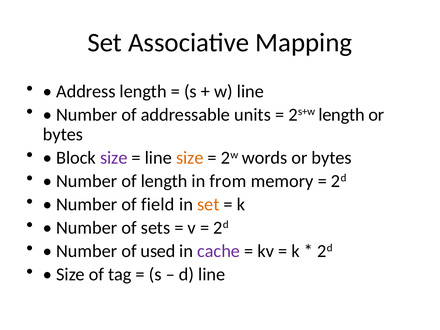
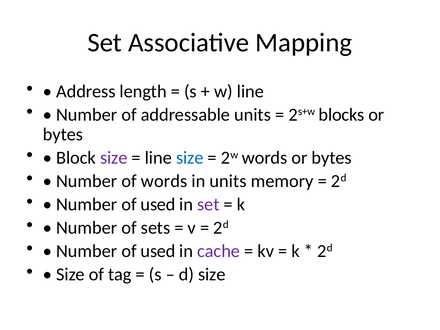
2s+w length: length -> blocks
size at (190, 158) colour: orange -> blue
of length: length -> words
in from: from -> units
field at (158, 205): field -> used
set at (208, 205) colour: orange -> purple
d line: line -> size
